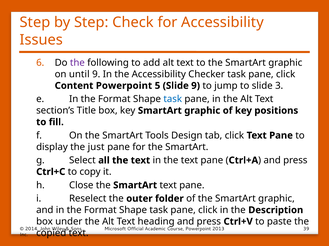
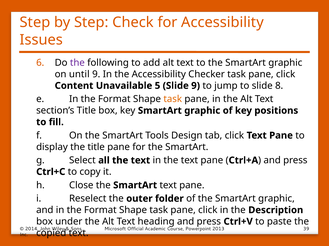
Content Powerpoint: Powerpoint -> Unavailable
3: 3 -> 8
task at (173, 99) colour: blue -> orange
the just: just -> title
